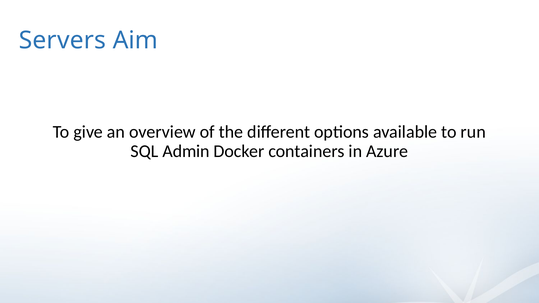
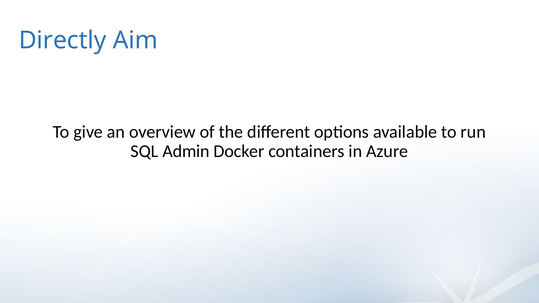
Servers: Servers -> Directly
